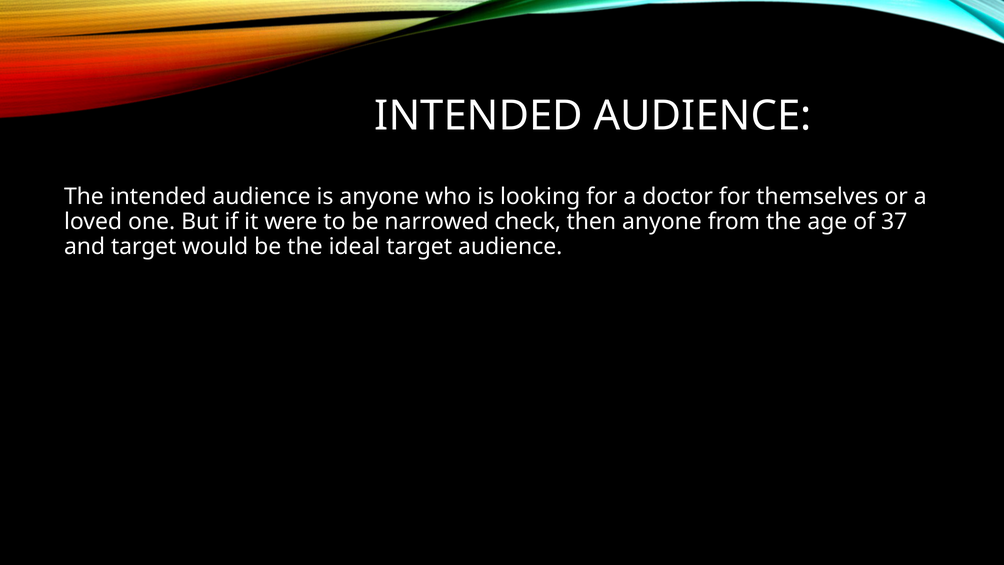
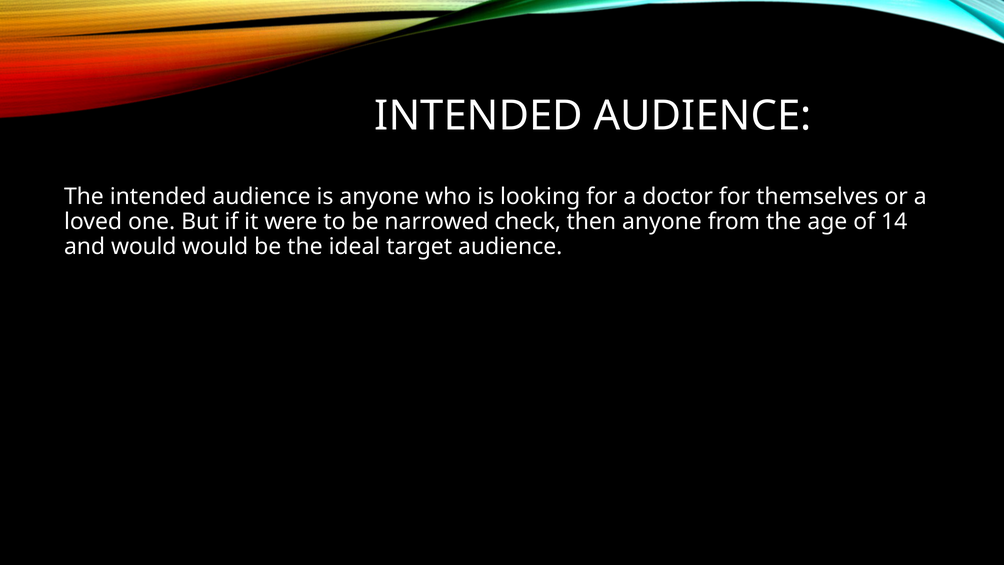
37: 37 -> 14
and target: target -> would
